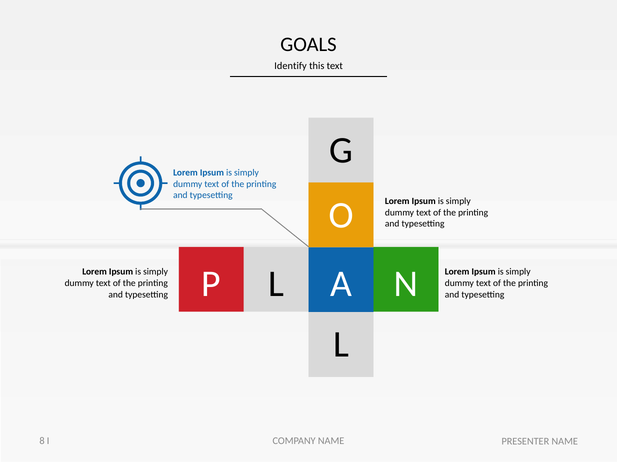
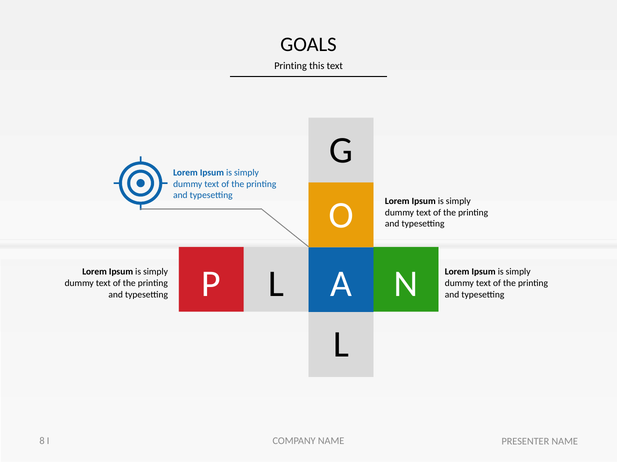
Identify at (291, 66): Identify -> Printing
